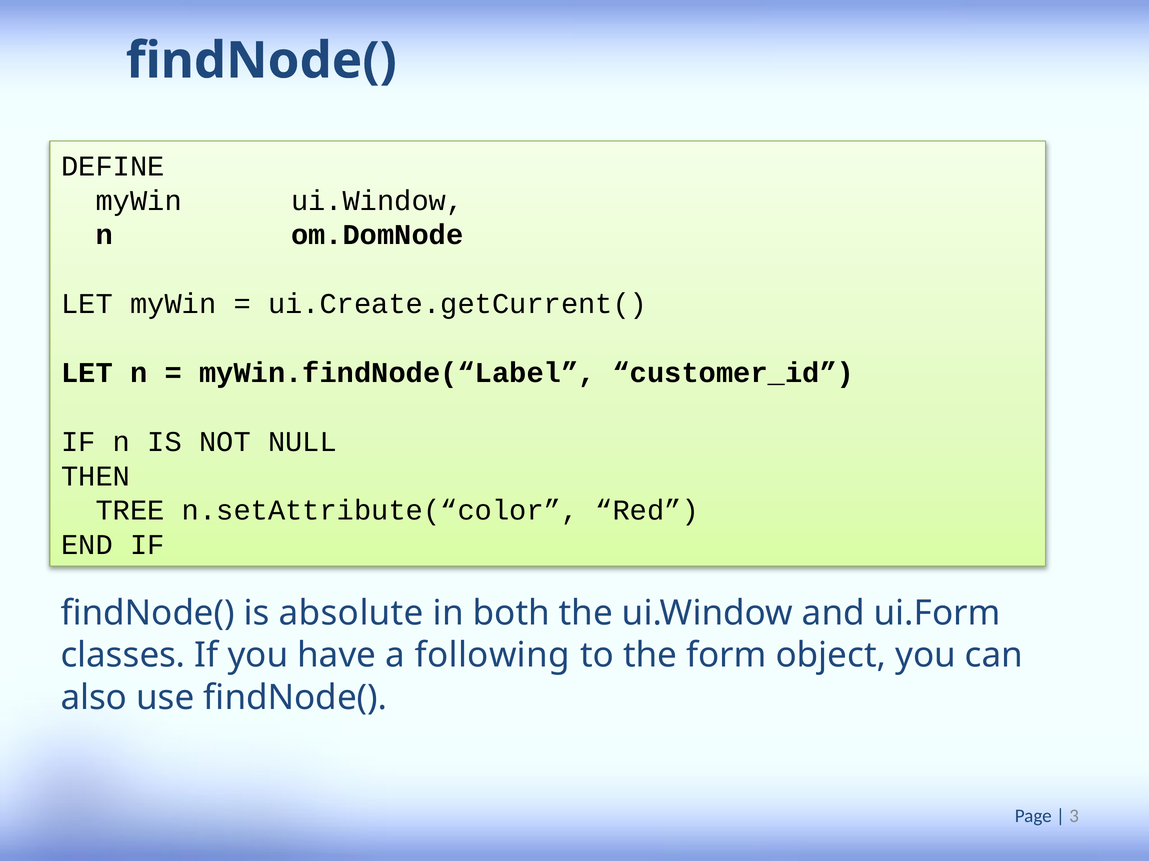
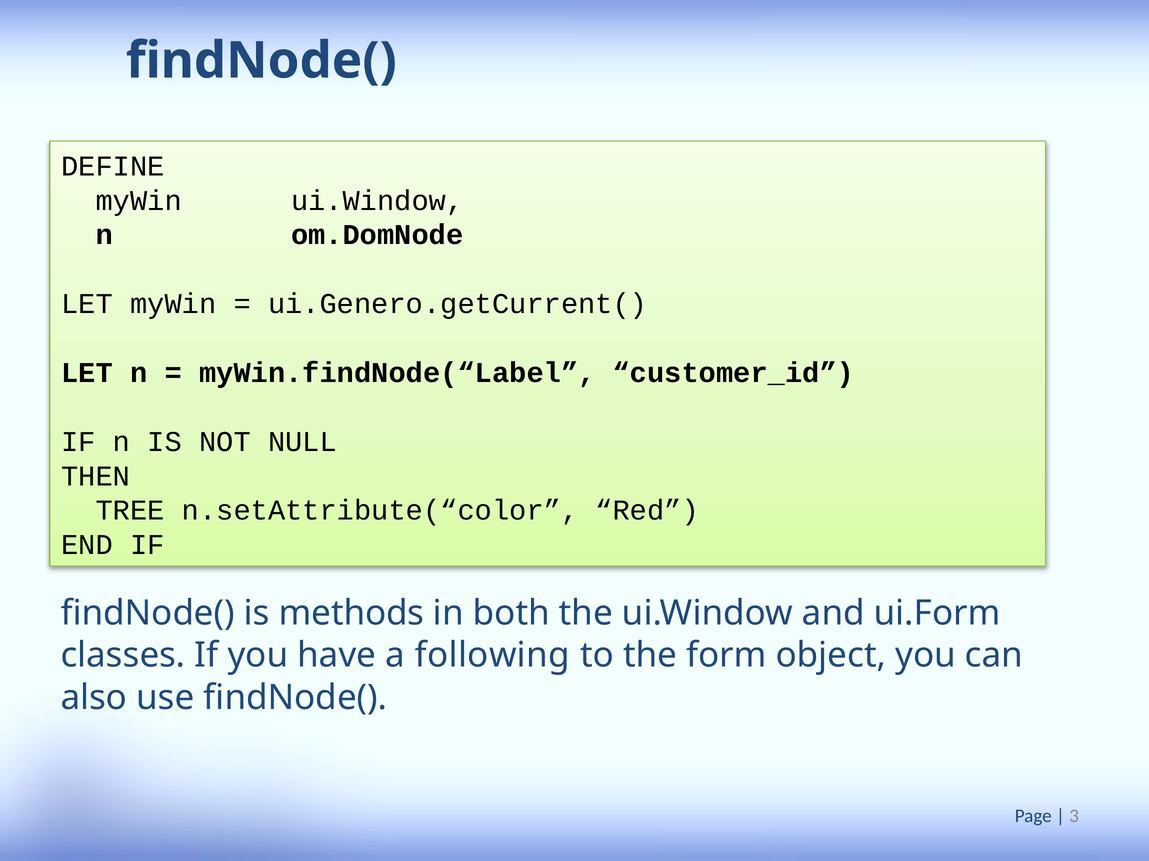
ui.Create.getCurrent(: ui.Create.getCurrent( -> ui.Genero.getCurrent(
absolute: absolute -> methods
